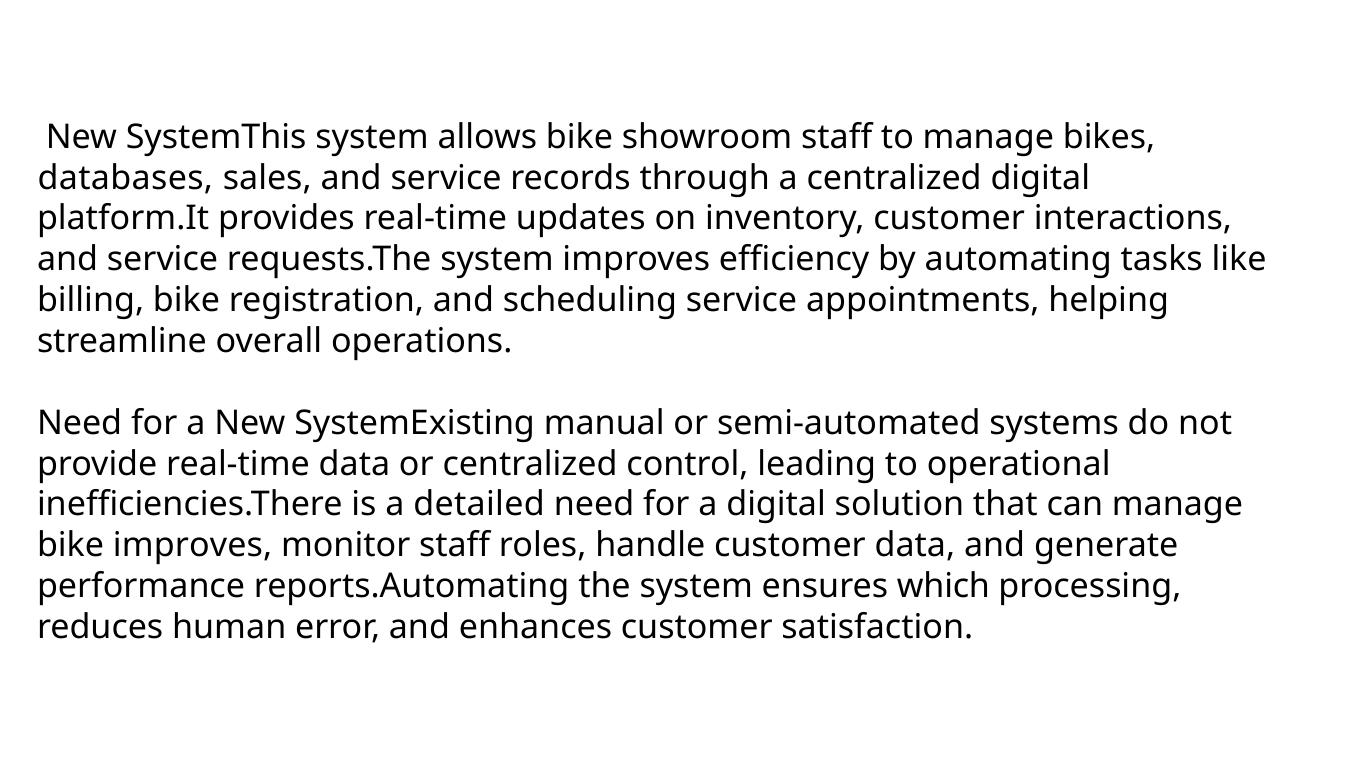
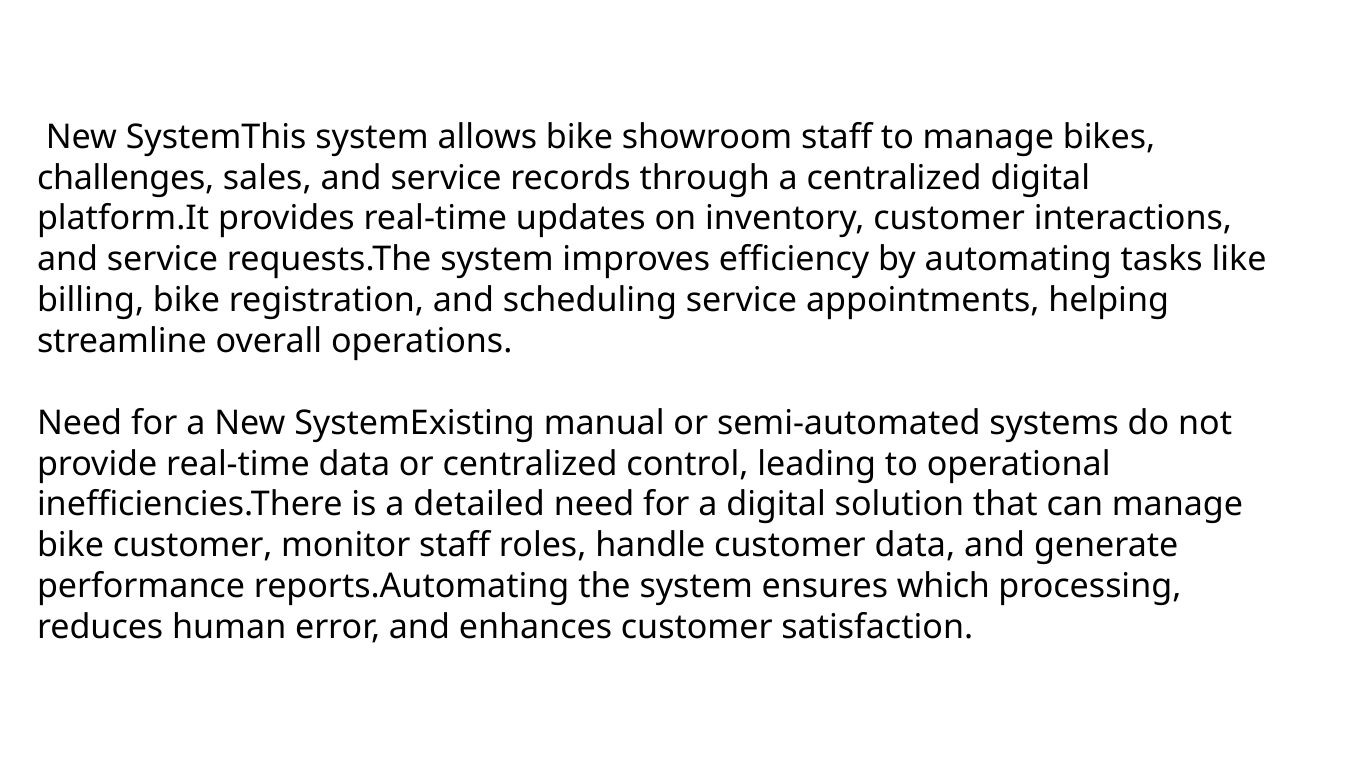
databases: databases -> challenges
bike improves: improves -> customer
